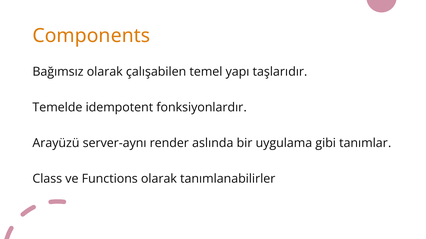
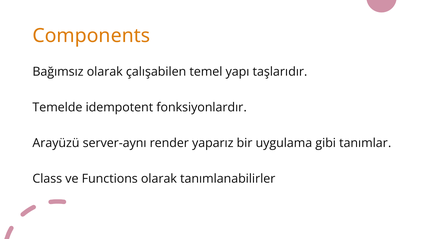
aslında: aslında -> yaparız
